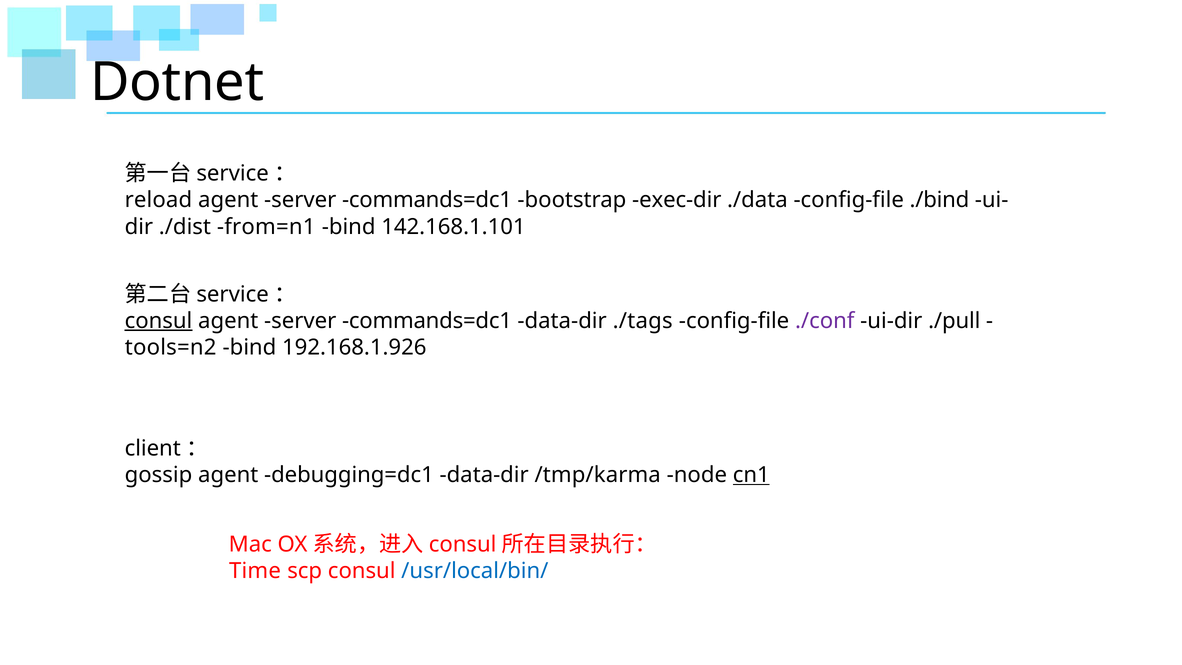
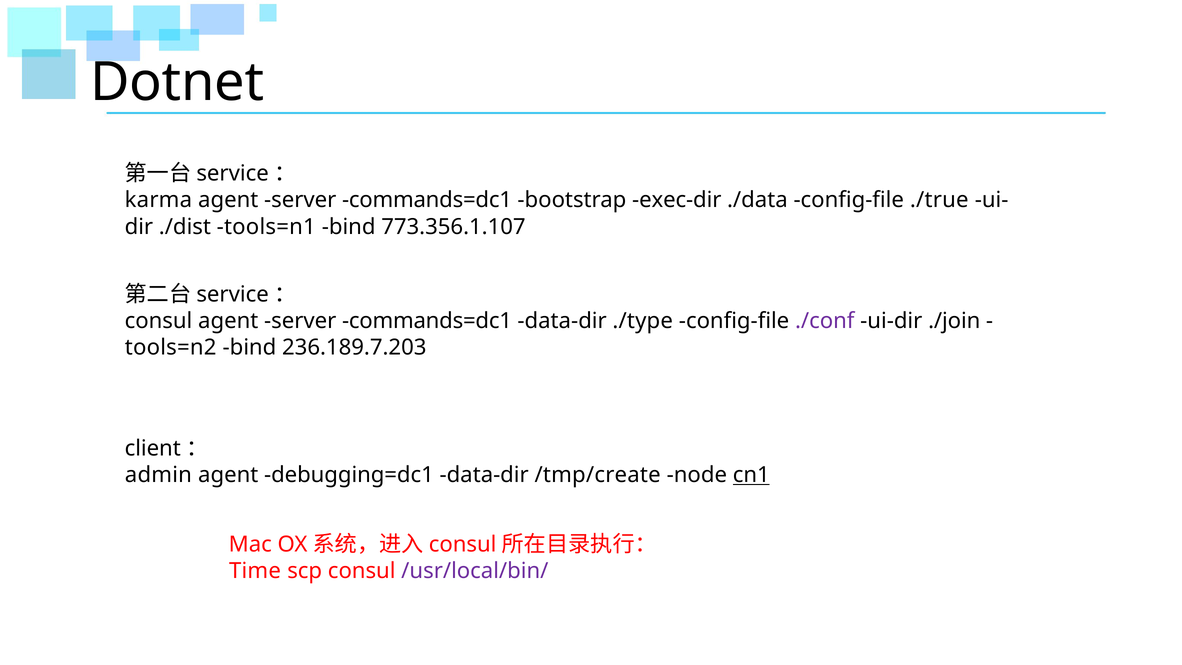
reload: reload -> karma
./bind: ./bind -> ./true
from=n1: from=n1 -> tools=n1
142.168.1.101: 142.168.1.101 -> 773.356.1.107
consul at (159, 321) underline: present -> none
./tags: ./tags -> ./type
./pull: ./pull -> ./join
192.168.1.926: 192.168.1.926 -> 236.189.7.203
gossip: gossip -> admin
/tmp/karma: /tmp/karma -> /tmp/create
/usr/local/bin/ colour: blue -> purple
